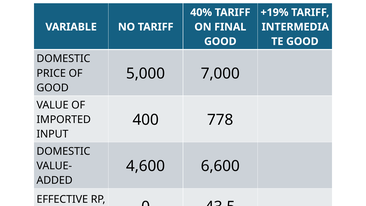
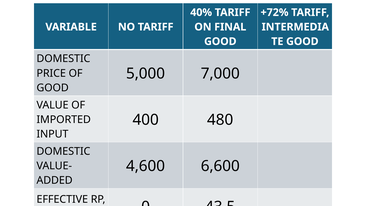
+19%: +19% -> +72%
778: 778 -> 480
